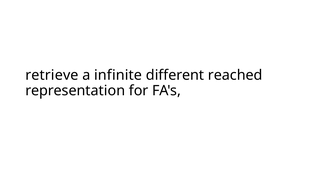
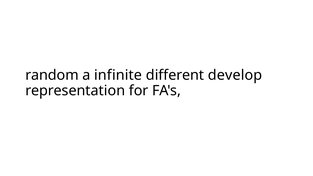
retrieve: retrieve -> random
reached: reached -> develop
